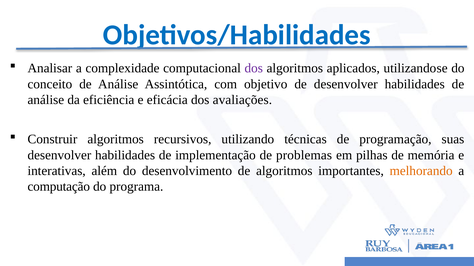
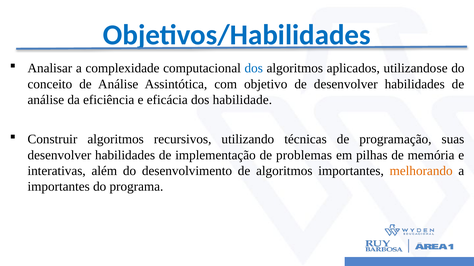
dos at (254, 68) colour: purple -> blue
avaliações: avaliações -> habilidade
computação at (59, 187): computação -> importantes
